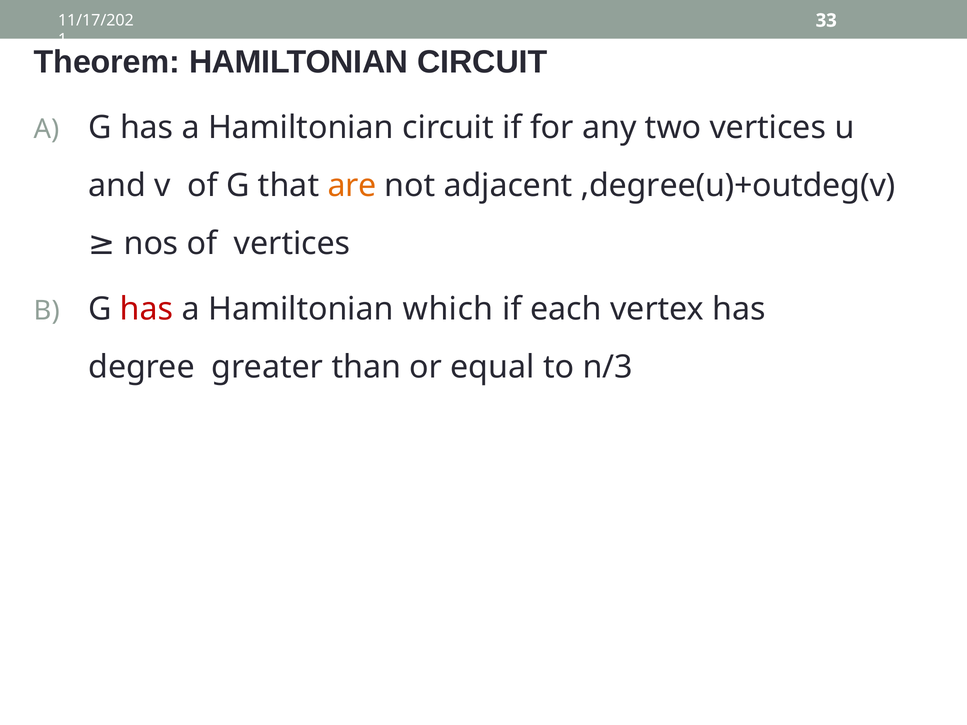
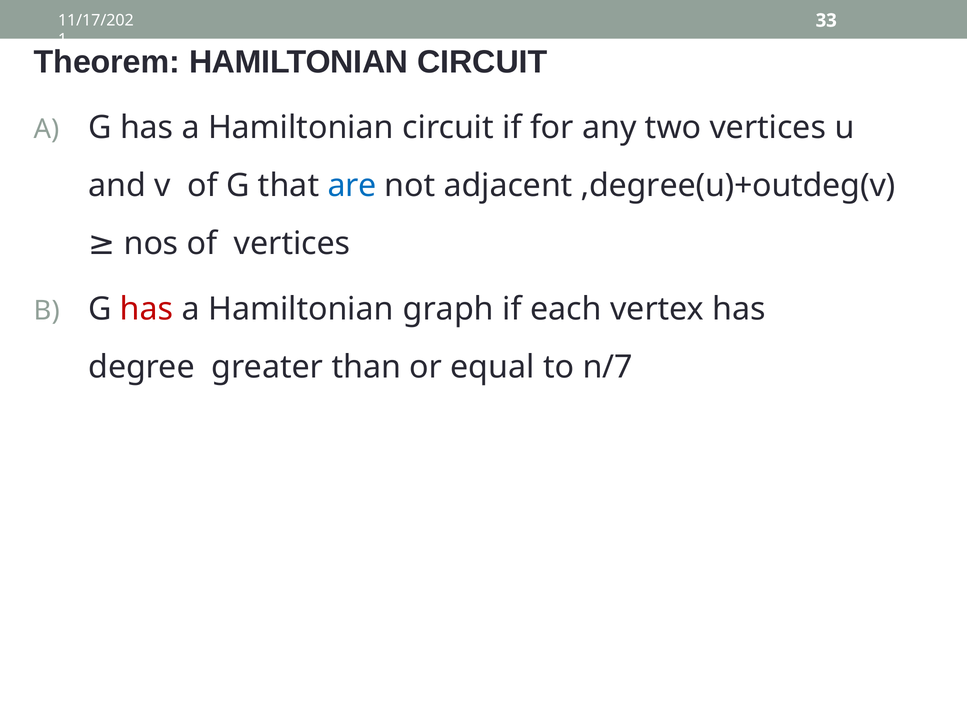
are colour: orange -> blue
which: which -> graph
n/3: n/3 -> n/7
